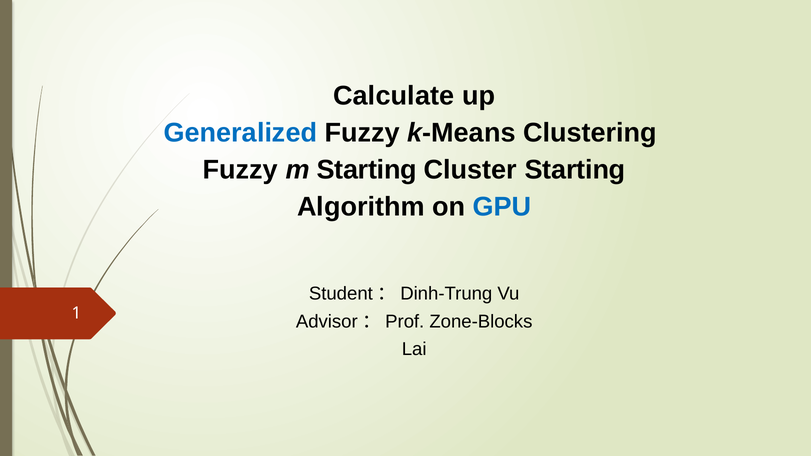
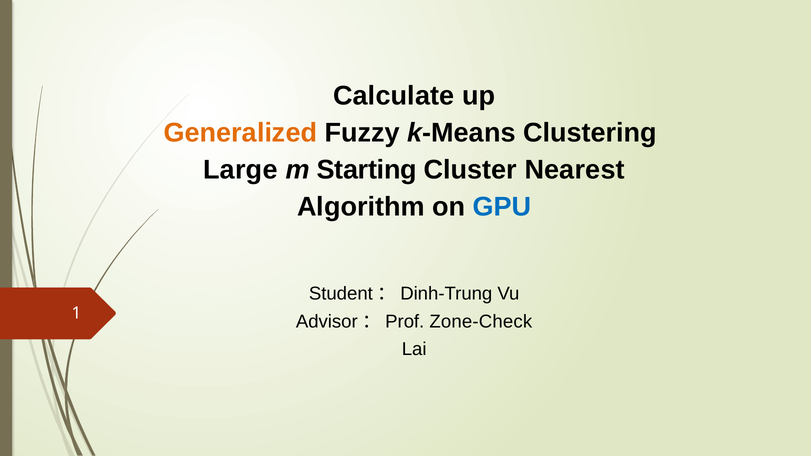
Generalized colour: blue -> orange
Fuzzy at (240, 170): Fuzzy -> Large
Cluster Starting: Starting -> Nearest
Zone-Blocks: Zone-Blocks -> Zone-Check
